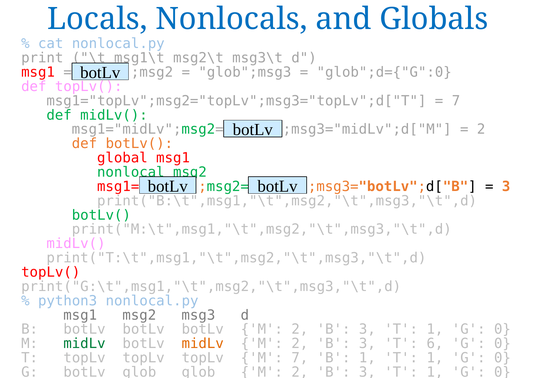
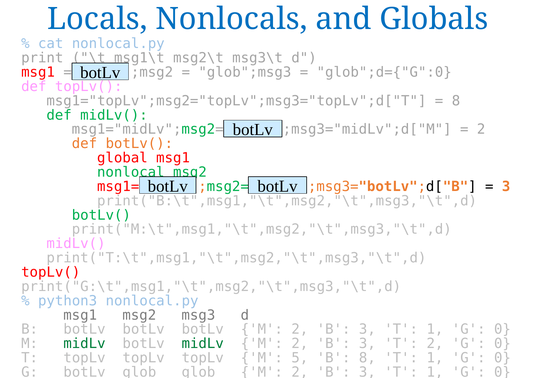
7 at (456, 101): 7 -> 8
midLv at (203, 343) colour: orange -> green
T 6: 6 -> 2
M 7: 7 -> 5
B 1: 1 -> 8
